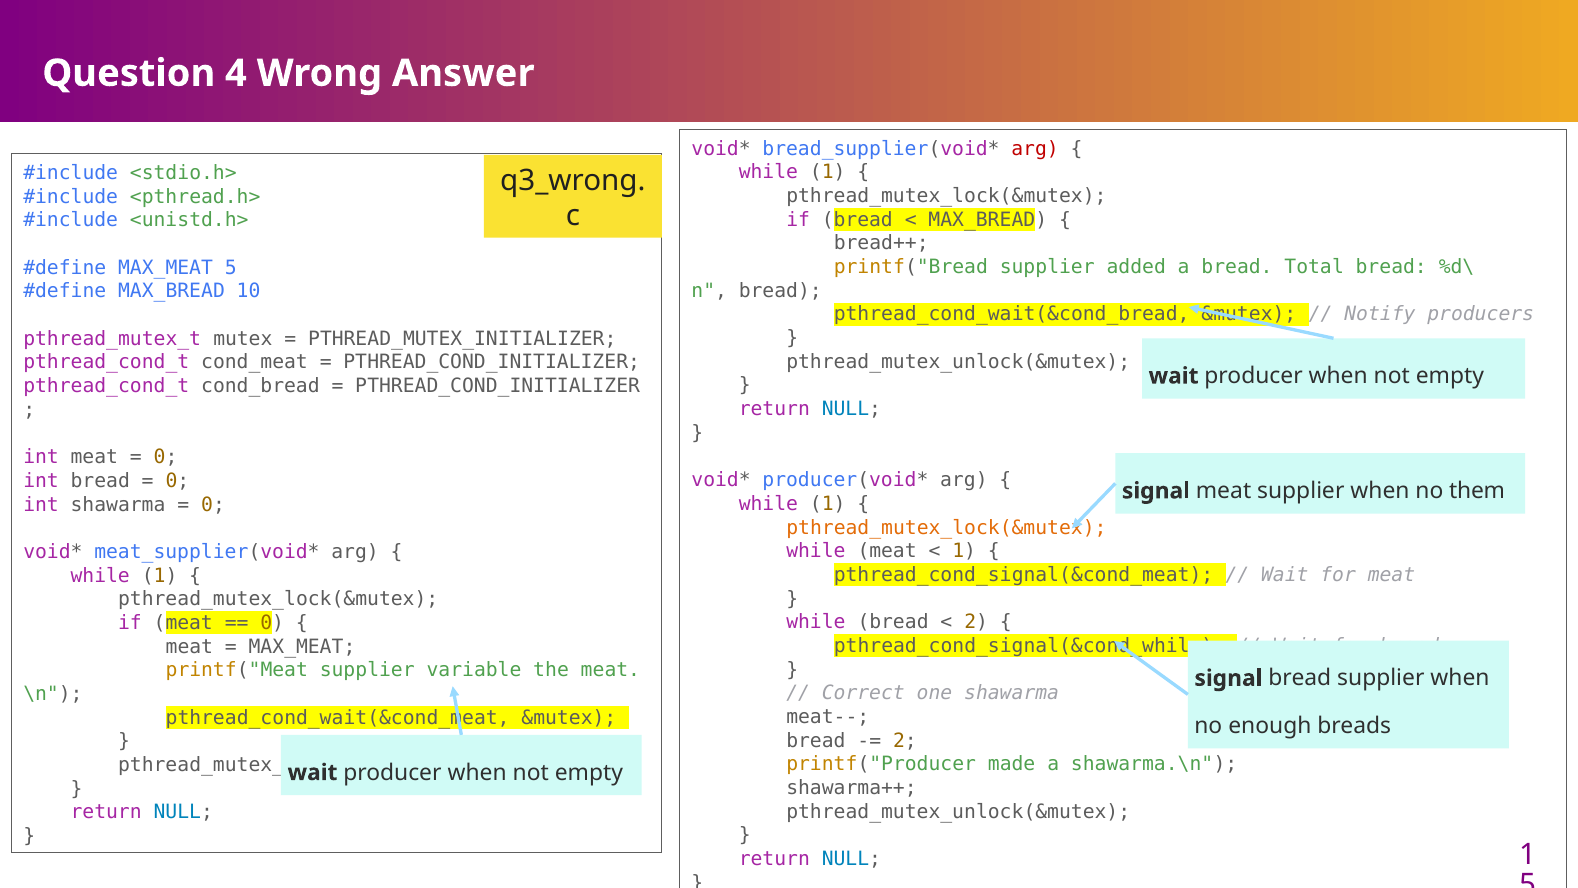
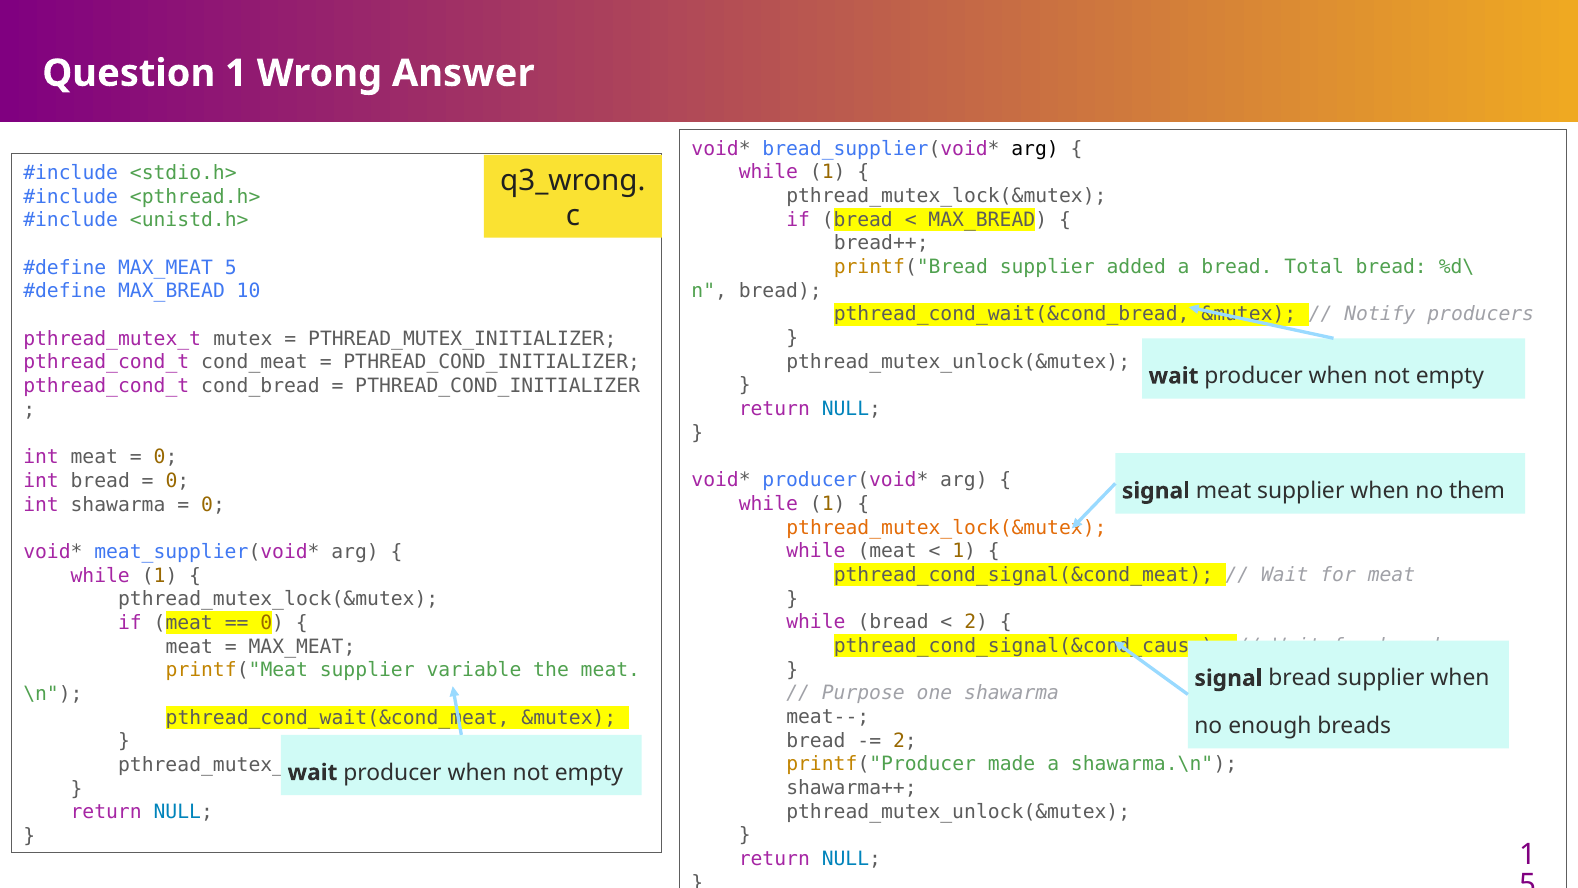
Question 4: 4 -> 1
arg at (1035, 149) colour: red -> black
pthread_cond_signal(&cond_while: pthread_cond_signal(&cond_while -> pthread_cond_signal(&cond_cause
Correct: Correct -> Purpose
